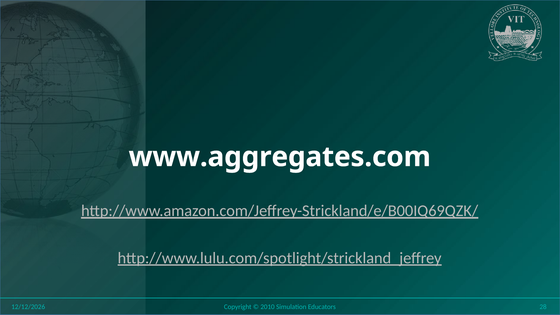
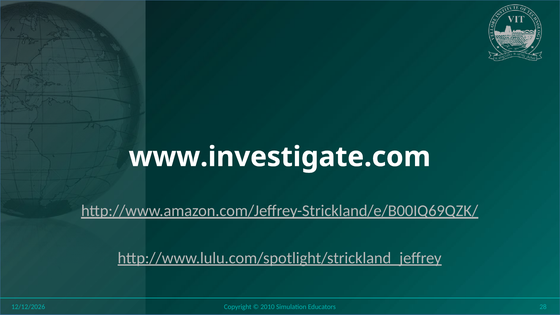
www.aggregates.com: www.aggregates.com -> www.investigate.com
